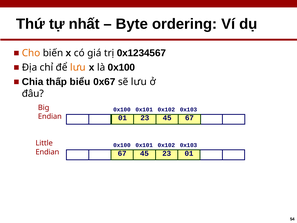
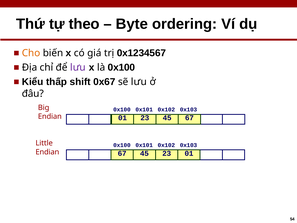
nhất: nhất -> theo
lưu at (78, 67) colour: orange -> purple
Chia: Chia -> Kiểu
biểu: biểu -> shift
